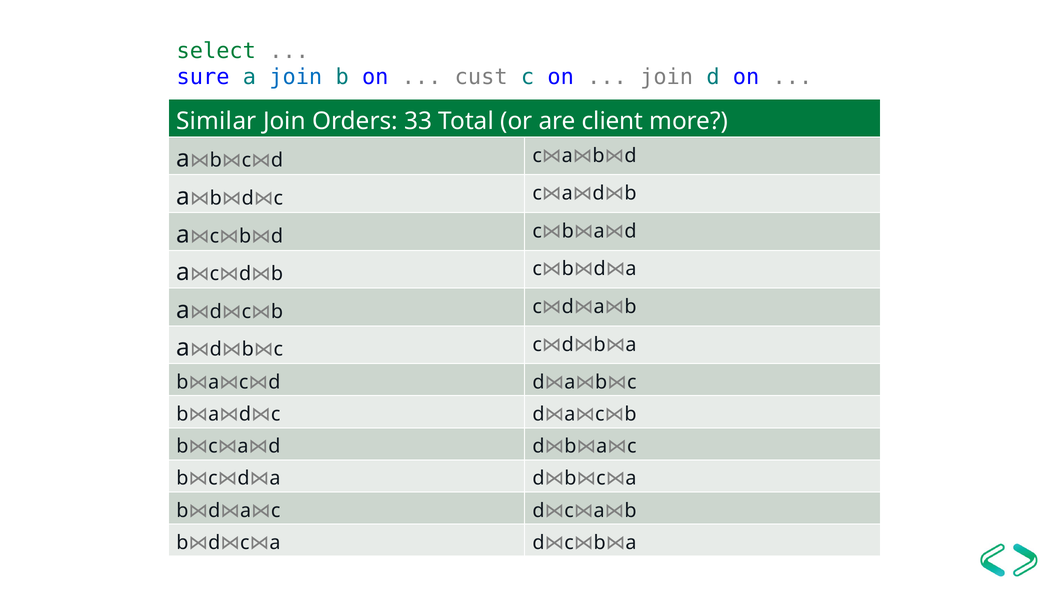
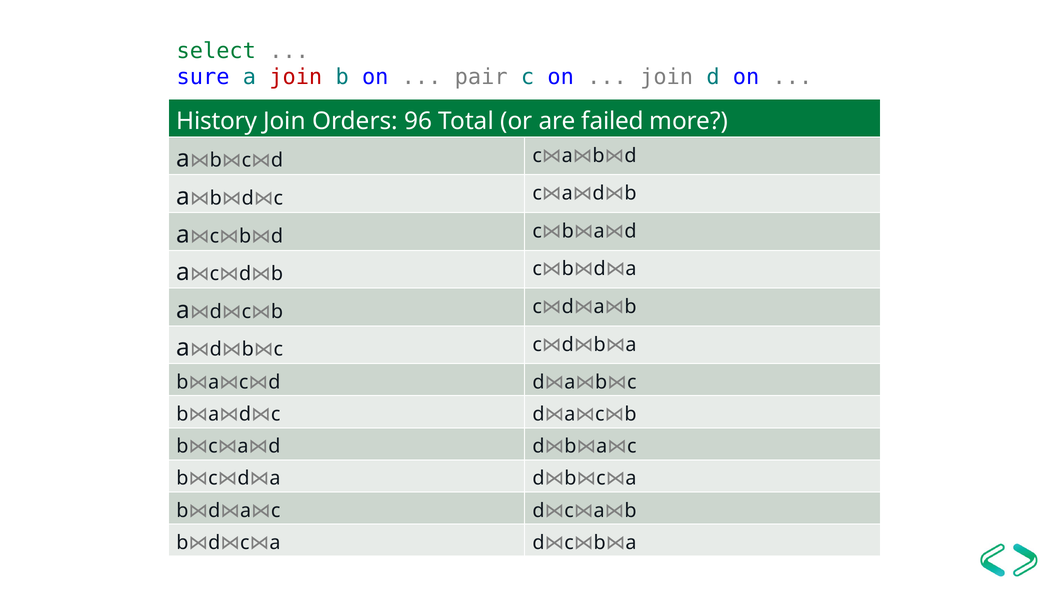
join at (296, 77) colour: blue -> red
cust: cust -> pair
Similar: Similar -> History
33: 33 -> 96
client: client -> failed
